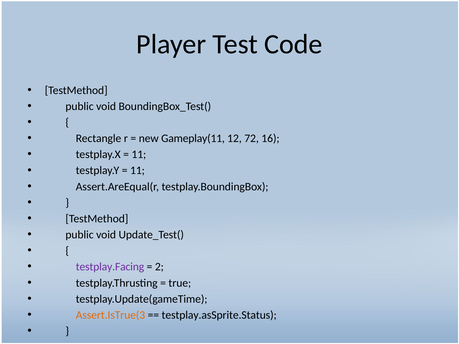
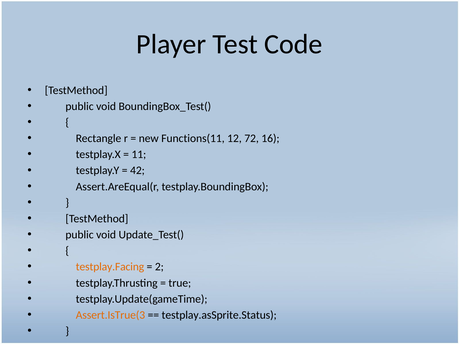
Gameplay(11: Gameplay(11 -> Functions(11
11 at (137, 171): 11 -> 42
testplay.Facing colour: purple -> orange
